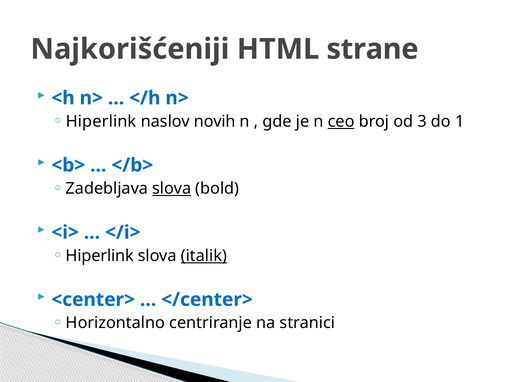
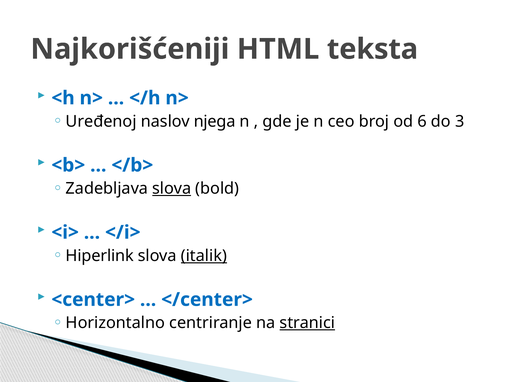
strane: strane -> teksta
Hiperlink at (101, 121): Hiperlink -> Uređenoj
novih: novih -> njega
ceo underline: present -> none
3: 3 -> 6
1: 1 -> 3
stranici underline: none -> present
